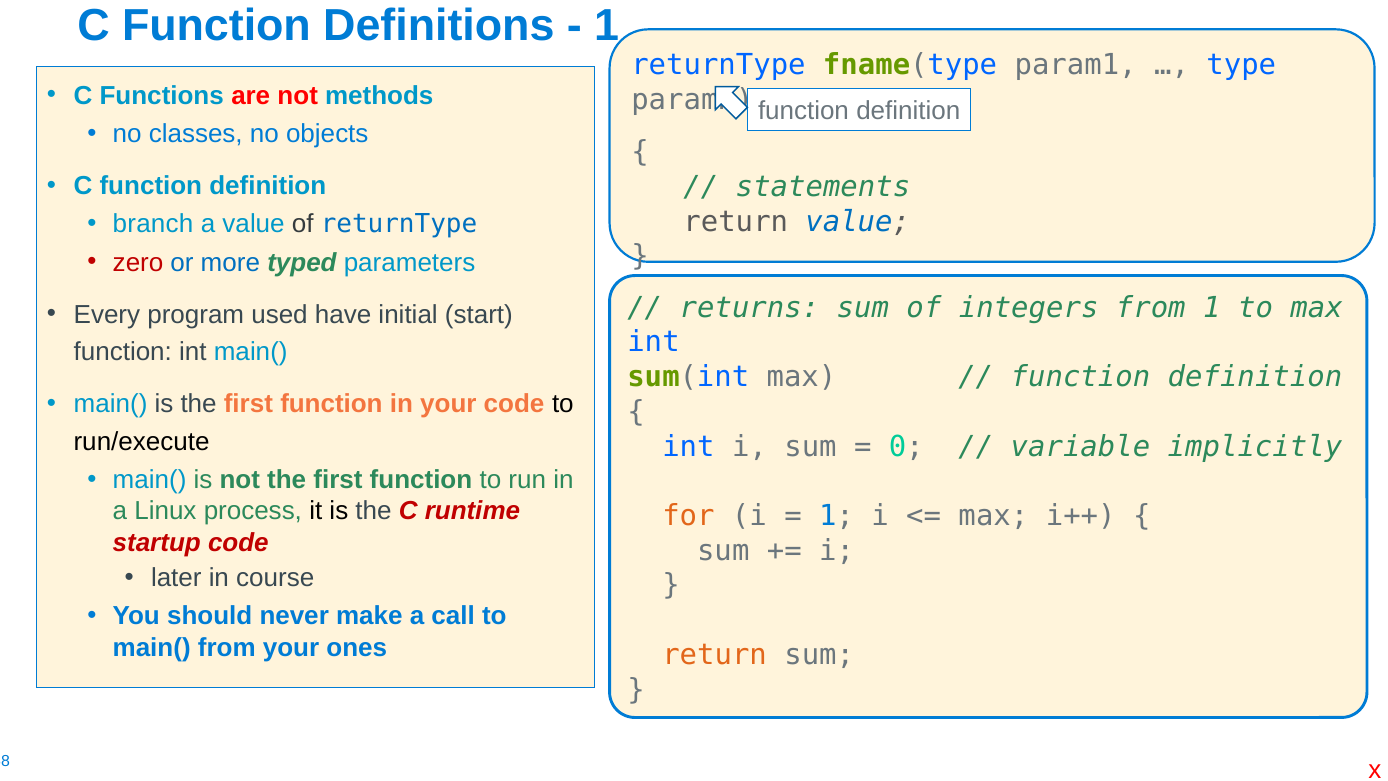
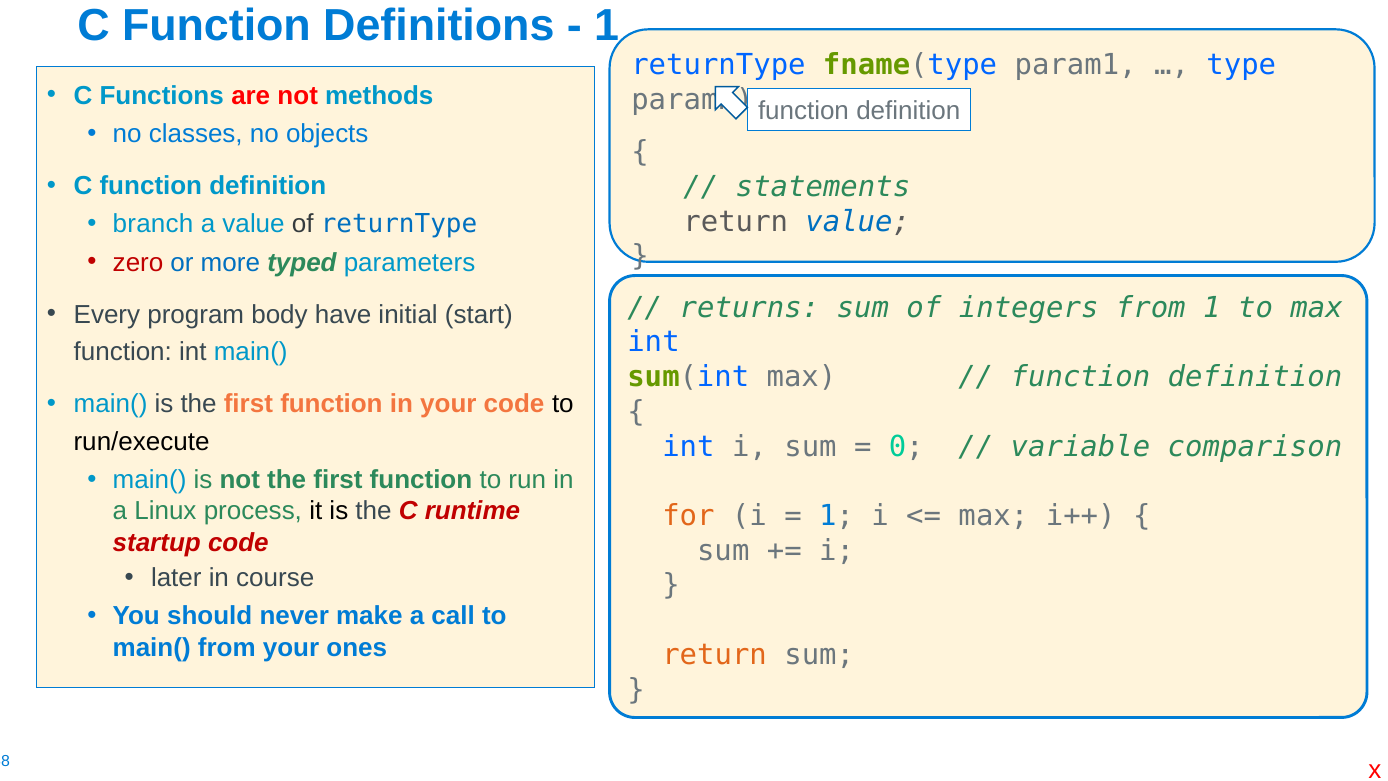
used: used -> body
implicitly: implicitly -> comparison
